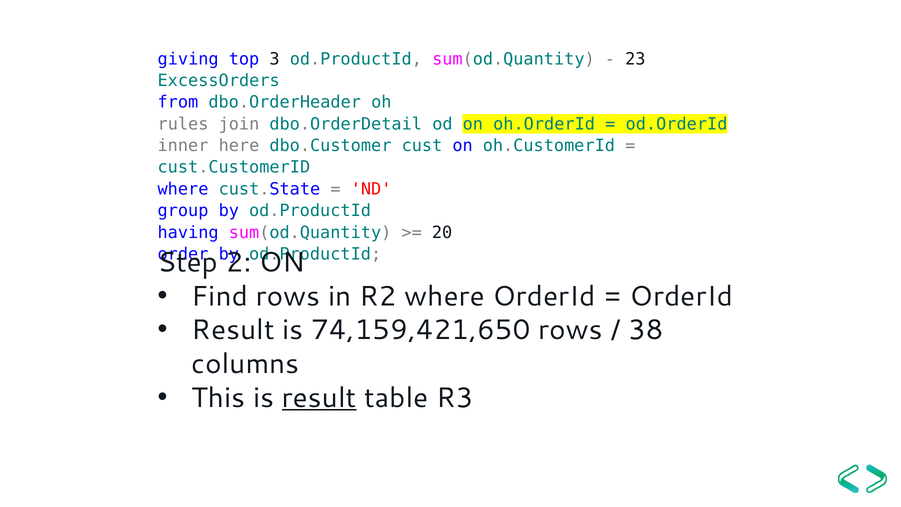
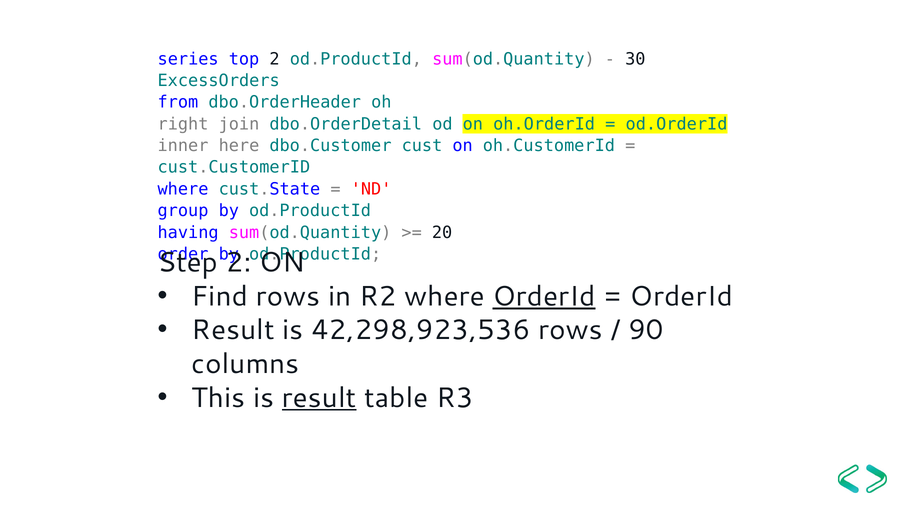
giving: giving -> series
top 3: 3 -> 2
23: 23 -> 30
rules: rules -> right
OrderId at (544, 296) underline: none -> present
74,159,421,650: 74,159,421,650 -> 42,298,923,536
38: 38 -> 90
